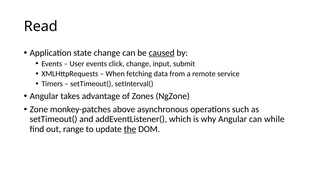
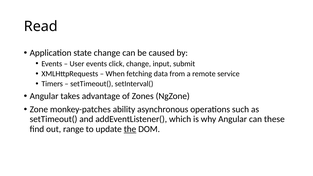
caused underline: present -> none
above: above -> ability
while: while -> these
